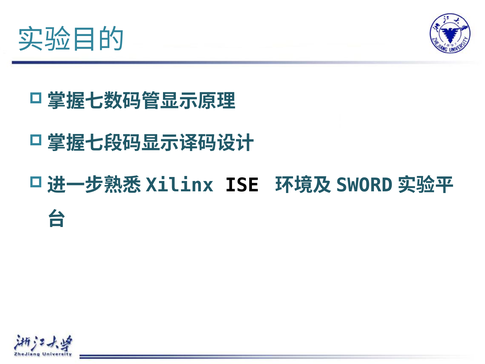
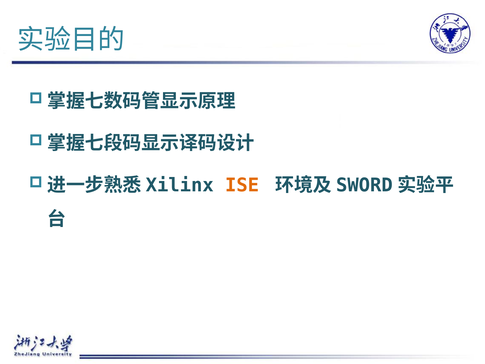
ISE colour: black -> orange
